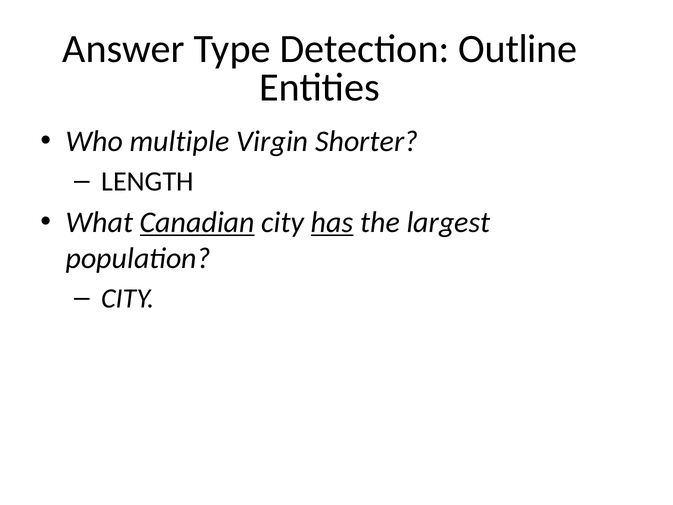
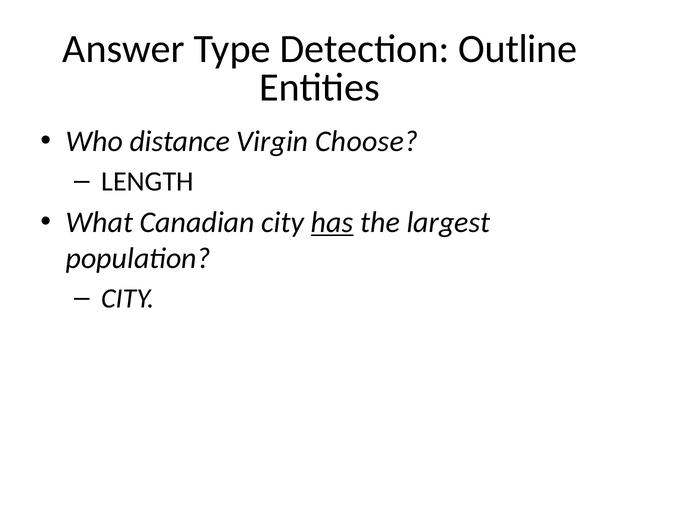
multiple: multiple -> distance
Shorter: Shorter -> Choose
Canadian underline: present -> none
